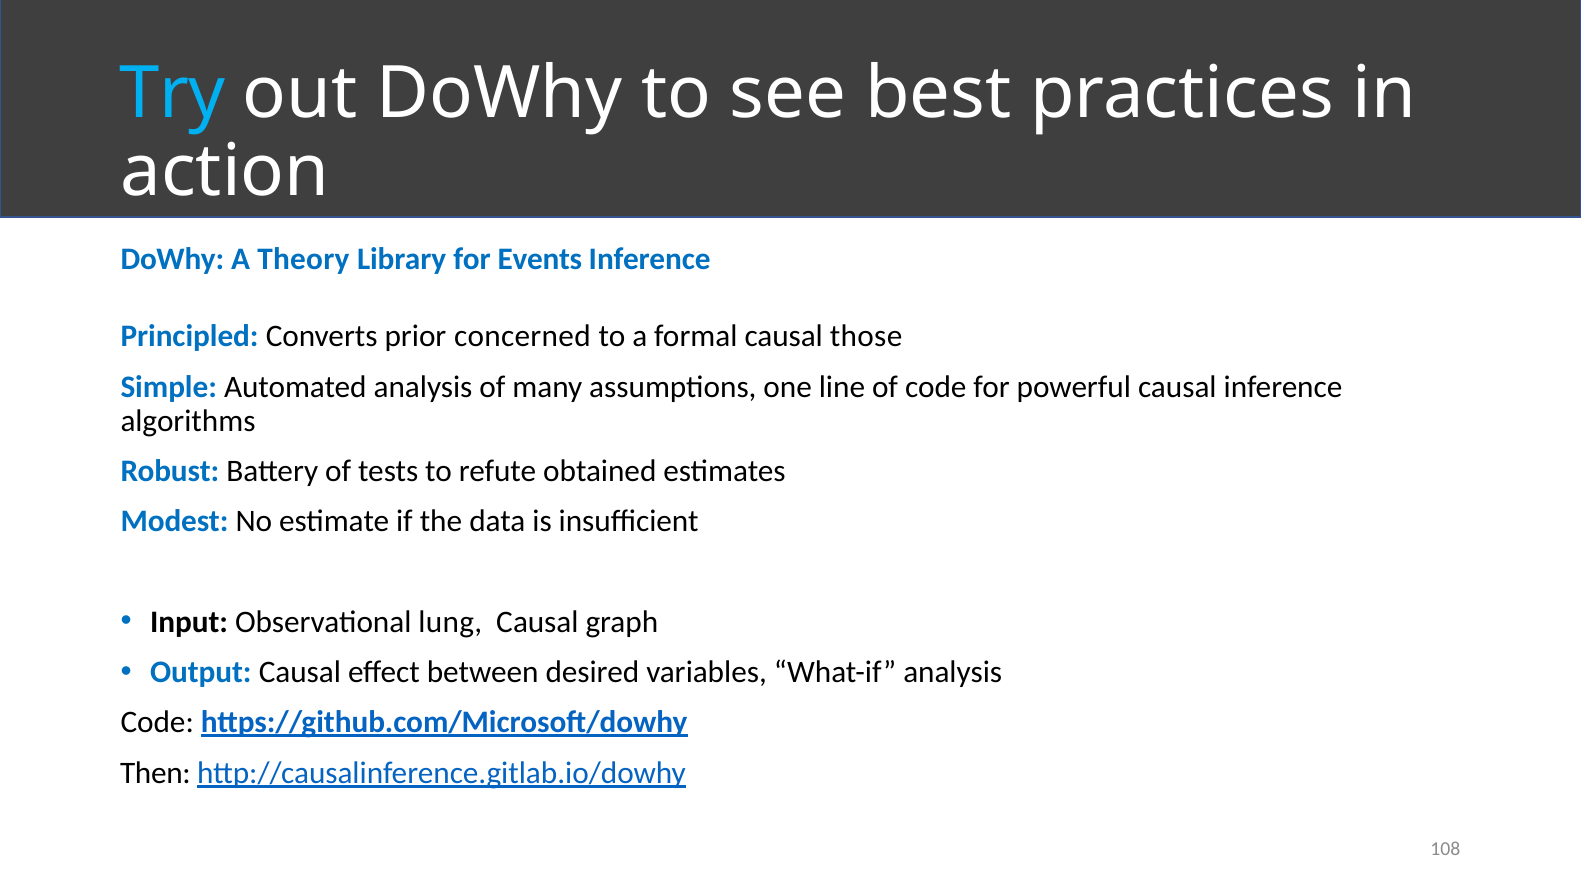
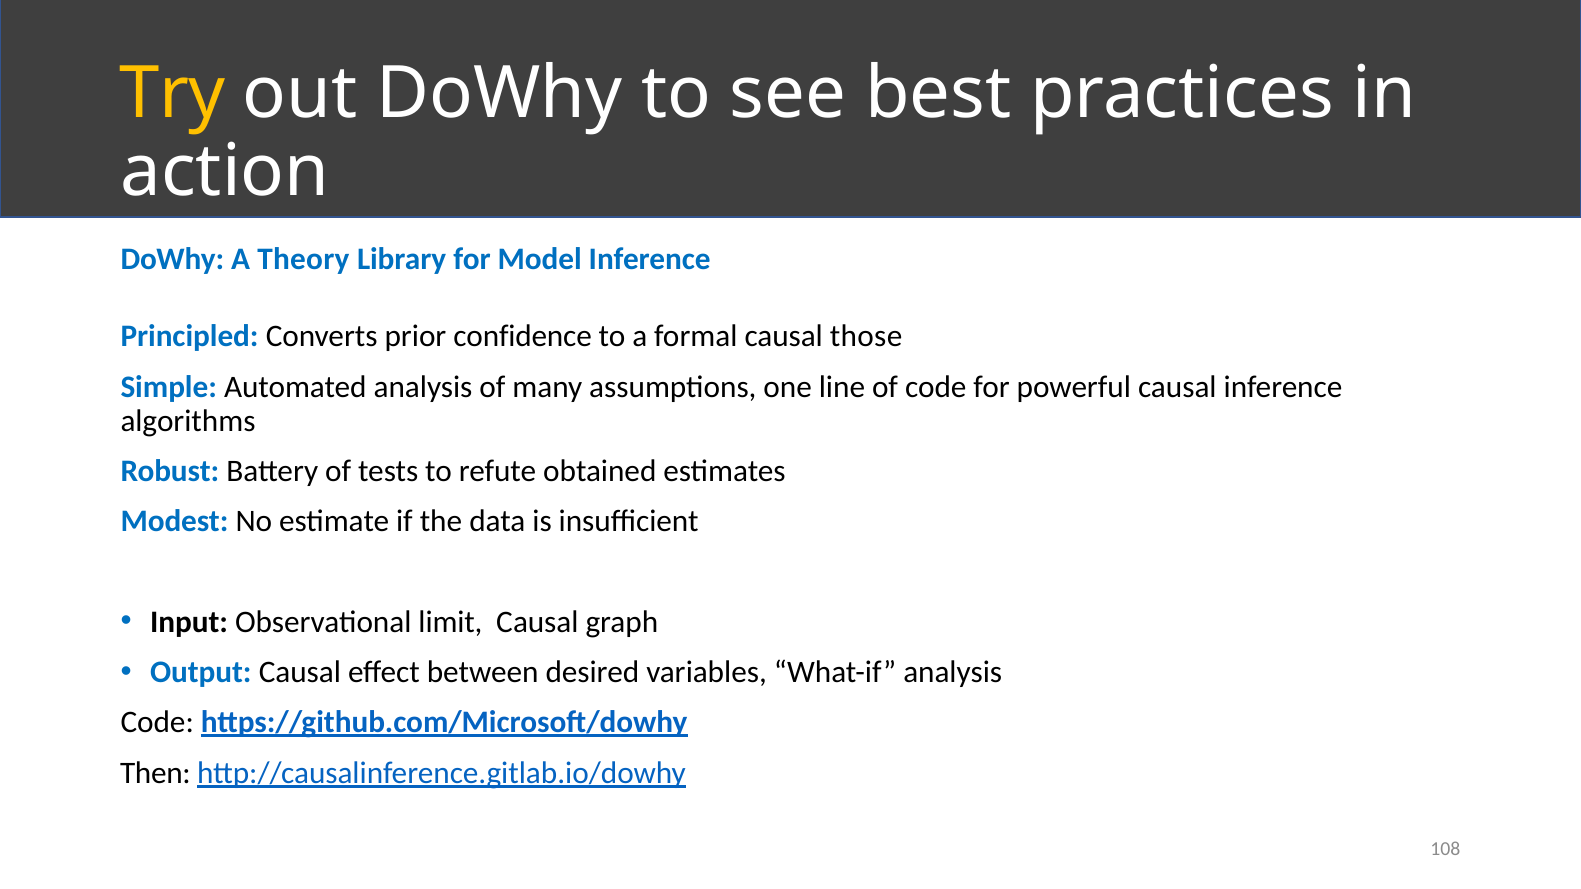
Try colour: light blue -> yellow
Events: Events -> Model
concerned: concerned -> confidence
lung: lung -> limit
